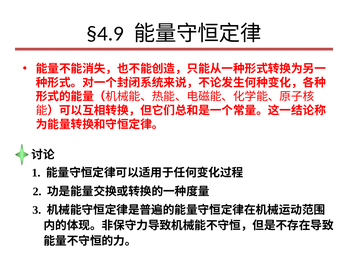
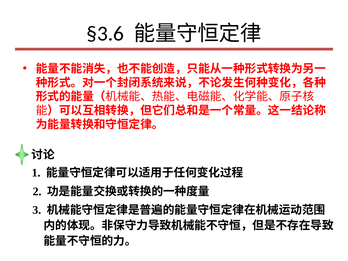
§4.9: §4.9 -> §3.6
